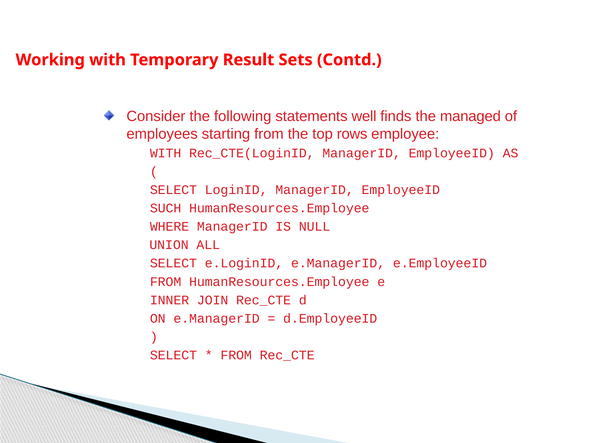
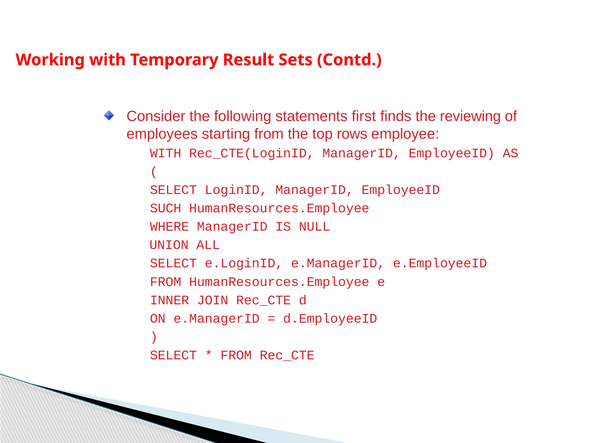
well: well -> first
managed: managed -> reviewing
